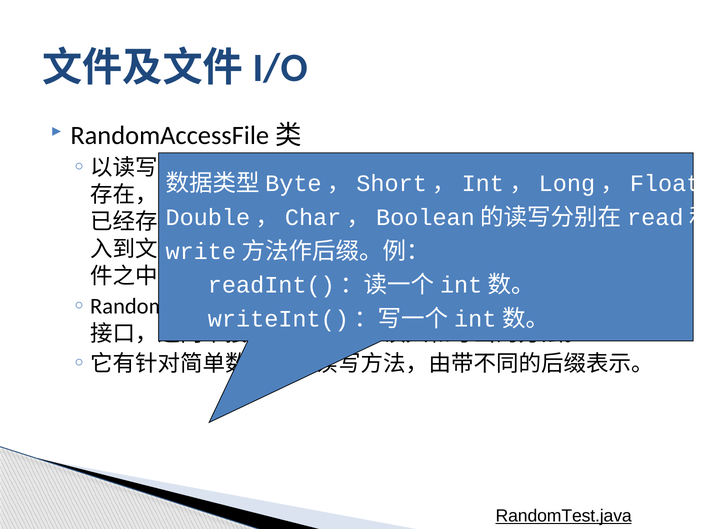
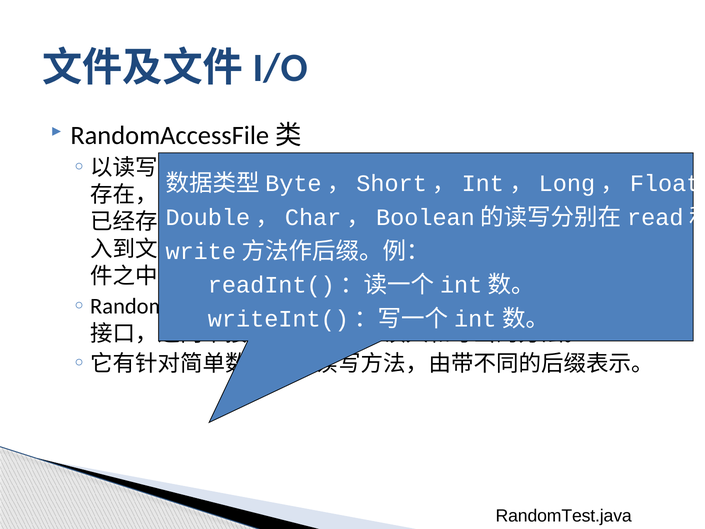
RandomTest.java underline: present -> none
